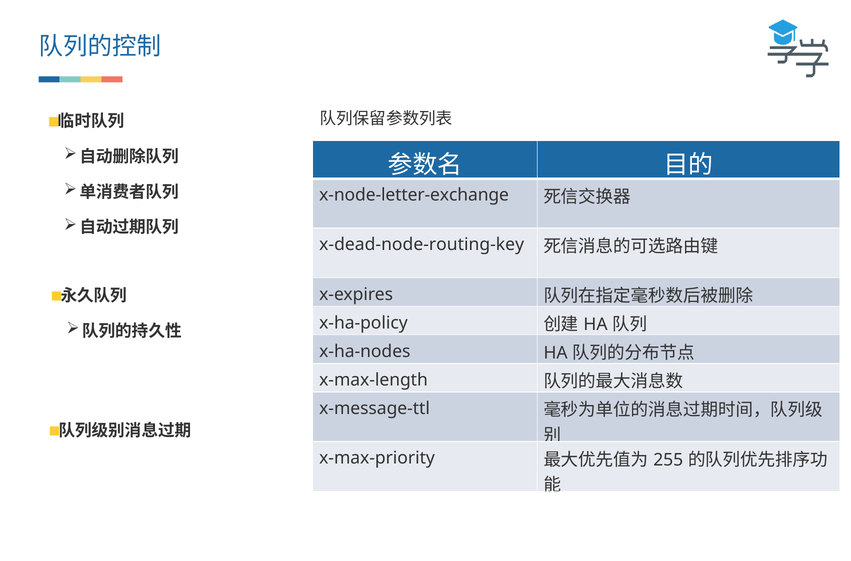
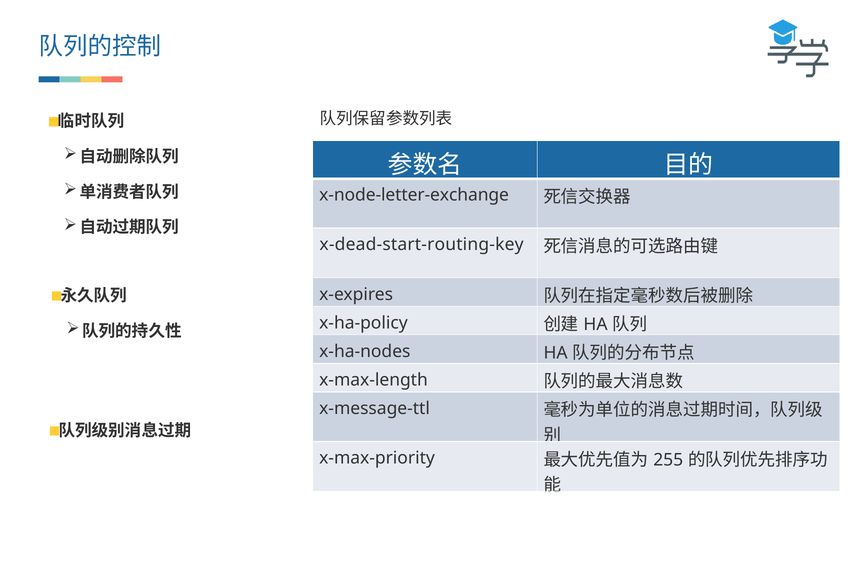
x-dead-node-routing-key: x-dead-node-routing-key -> x-dead-start-routing-key
